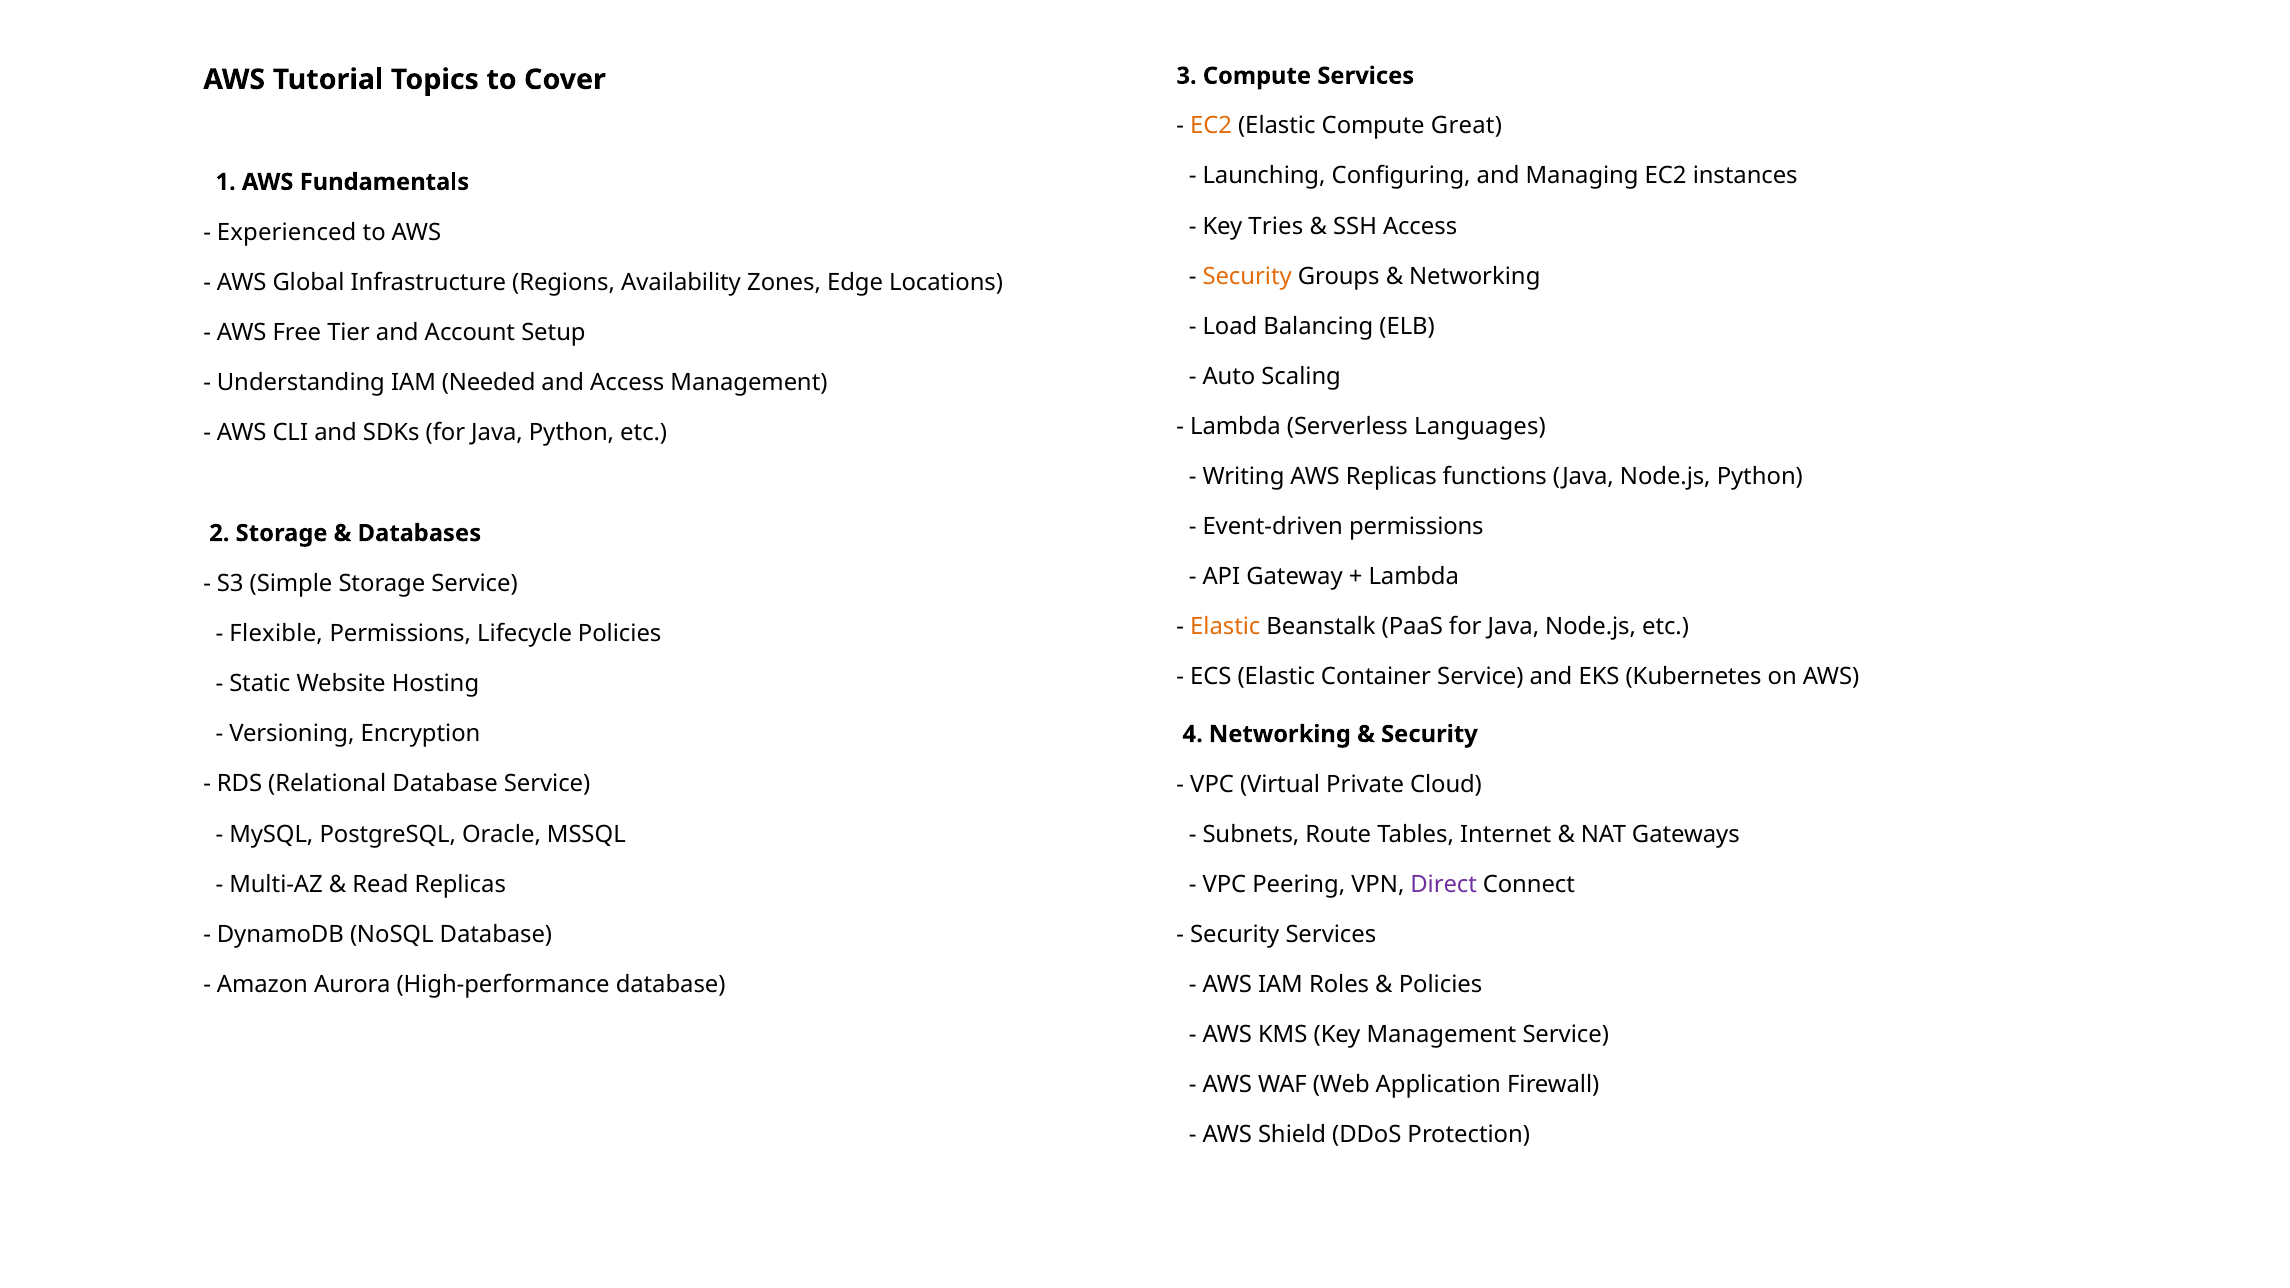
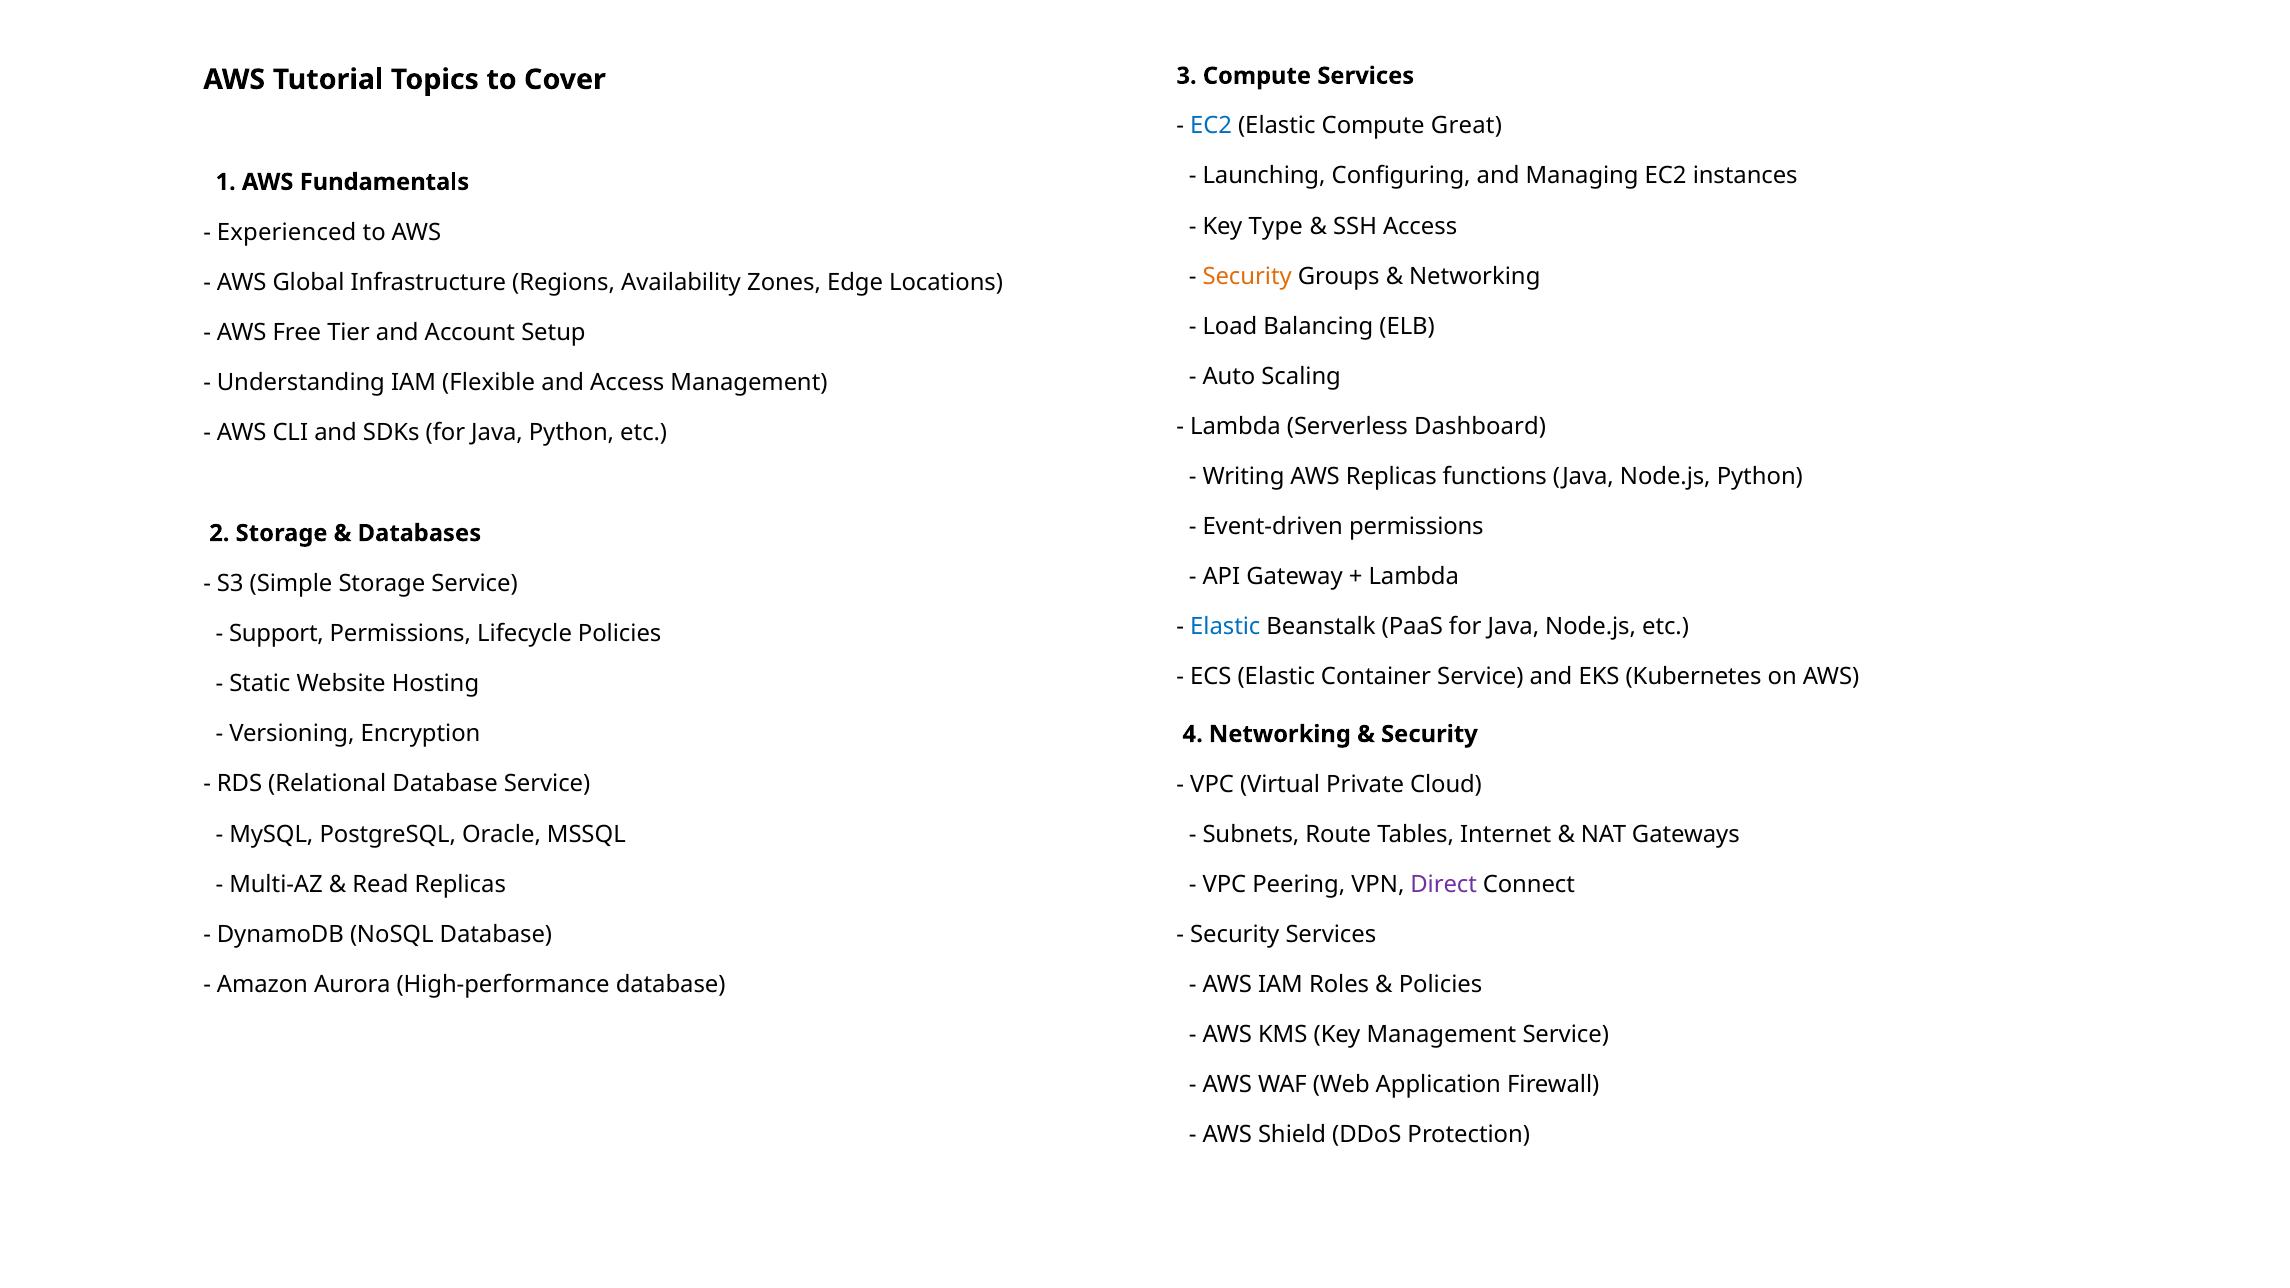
EC2 at (1211, 126) colour: orange -> blue
Tries: Tries -> Type
Needed: Needed -> Flexible
Languages: Languages -> Dashboard
Elastic at (1225, 627) colour: orange -> blue
Flexible: Flexible -> Support
